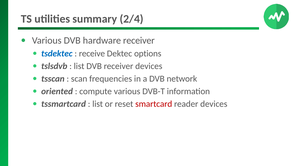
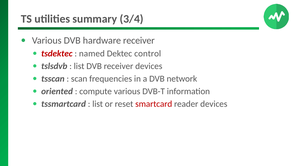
2/4: 2/4 -> 3/4
tsdektec colour: blue -> red
receive: receive -> named
options: options -> control
